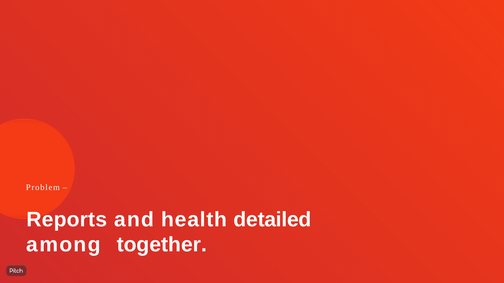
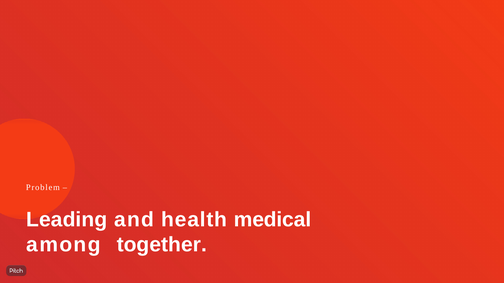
Reports: Reports -> Leading
detailed: detailed -> medical
